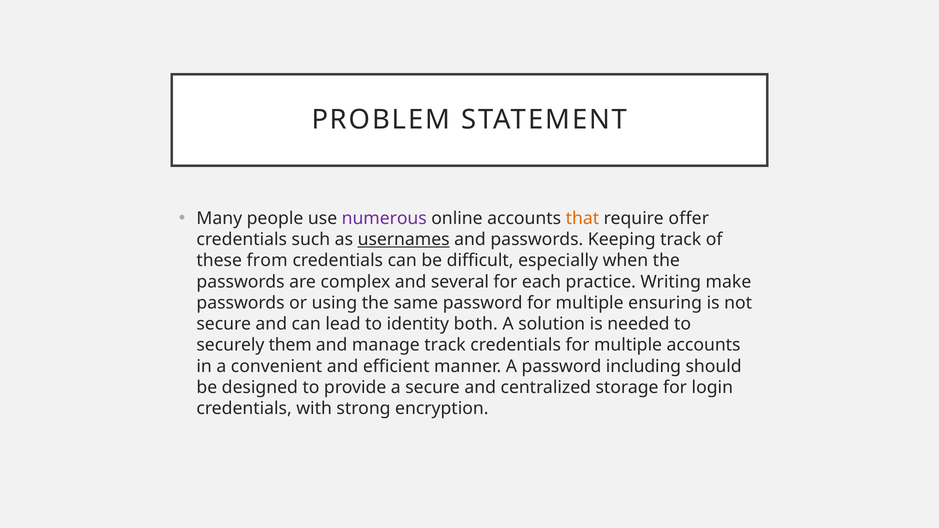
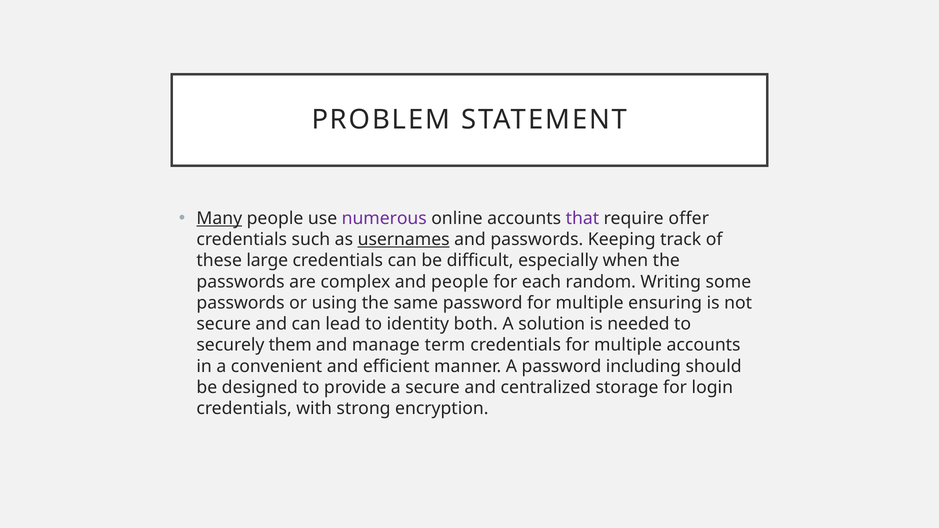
Many underline: none -> present
that colour: orange -> purple
from: from -> large
and several: several -> people
practice: practice -> random
make: make -> some
manage track: track -> term
